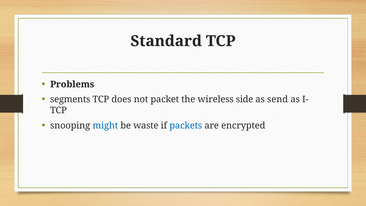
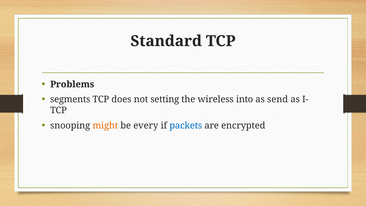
packet: packet -> setting
side: side -> into
might colour: blue -> orange
waste: waste -> every
